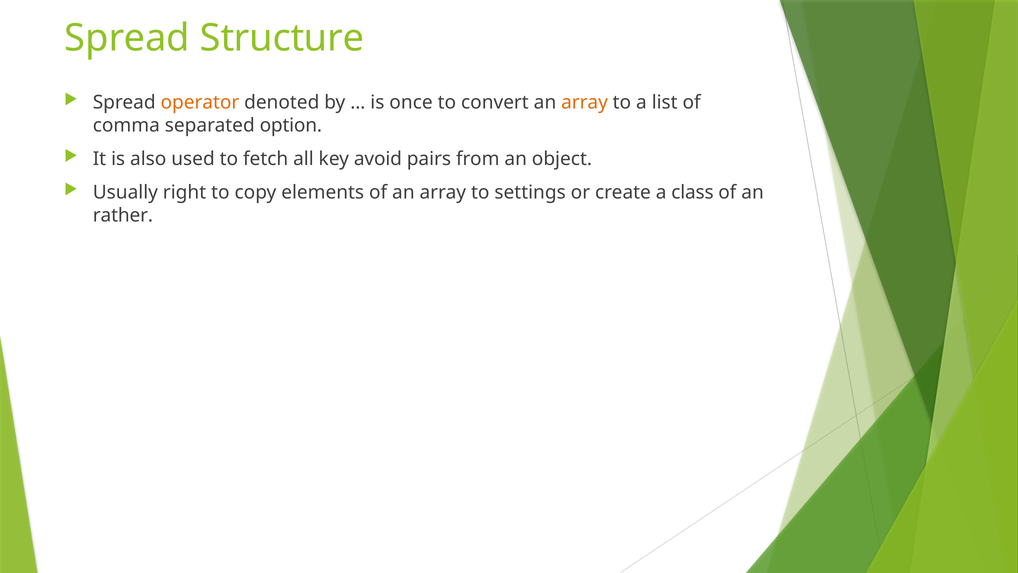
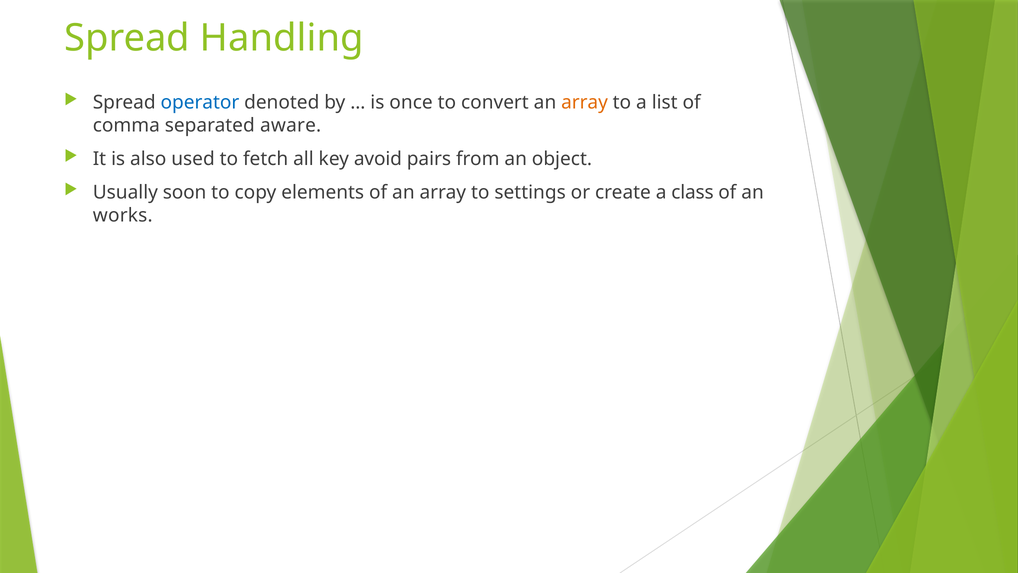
Structure: Structure -> Handling
operator colour: orange -> blue
option: option -> aware
right: right -> soon
rather: rather -> works
